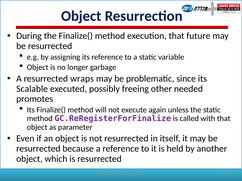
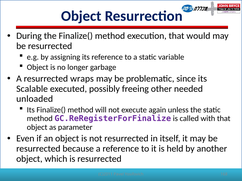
future: future -> would
promotes: promotes -> unloaded
